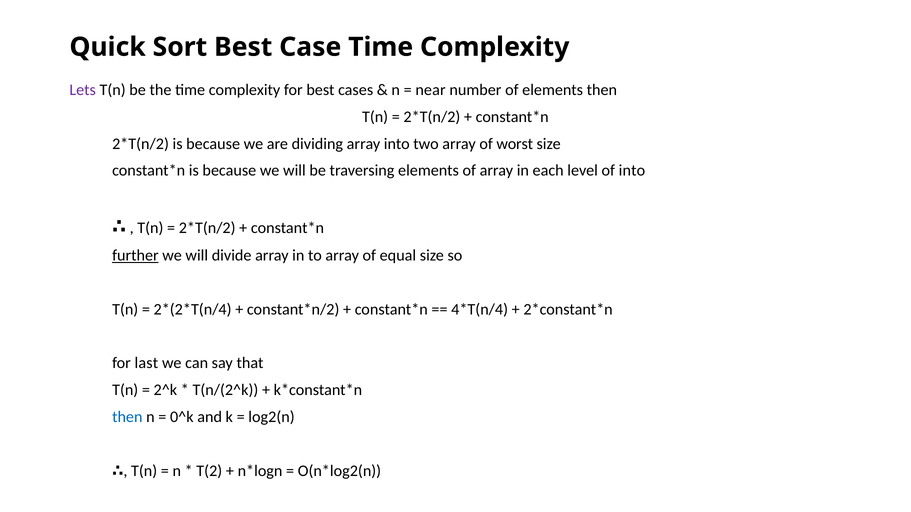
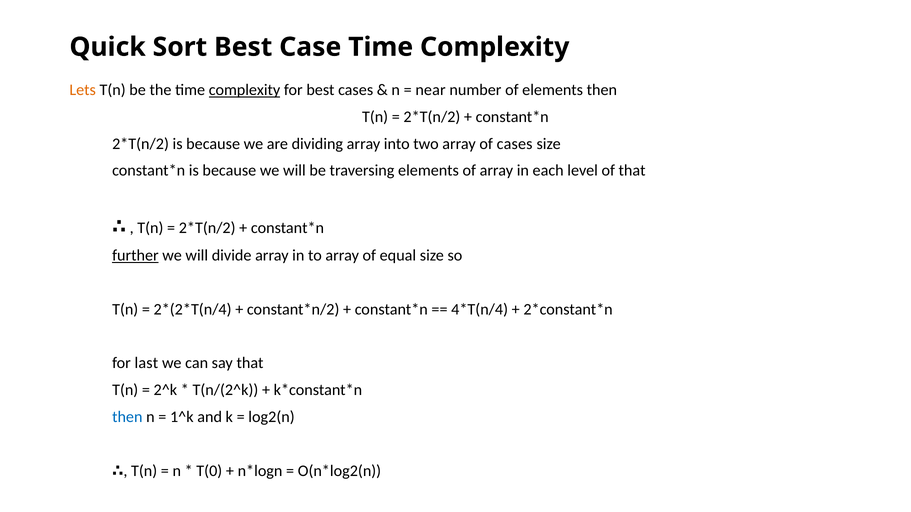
Lets colour: purple -> orange
complexity at (245, 90) underline: none -> present
of worst: worst -> cases
of into: into -> that
0^k: 0^k -> 1^k
T(2: T(2 -> T(0
